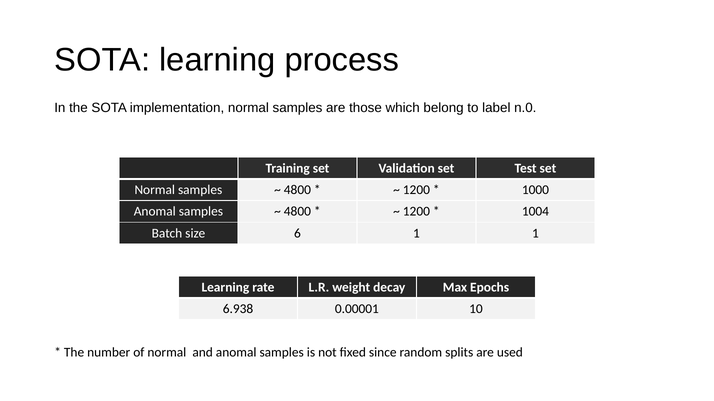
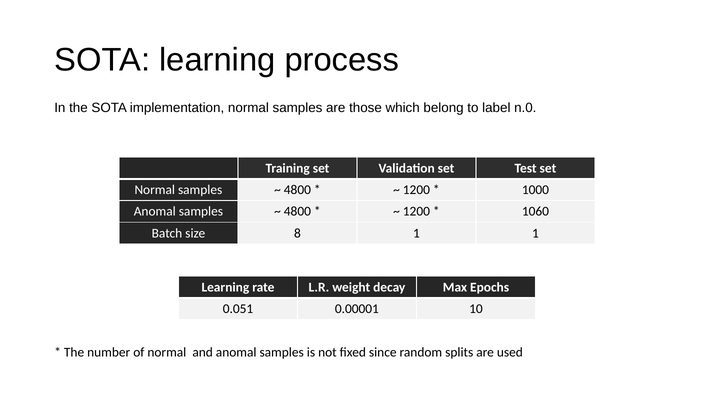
1004: 1004 -> 1060
6: 6 -> 8
6.938: 6.938 -> 0.051
